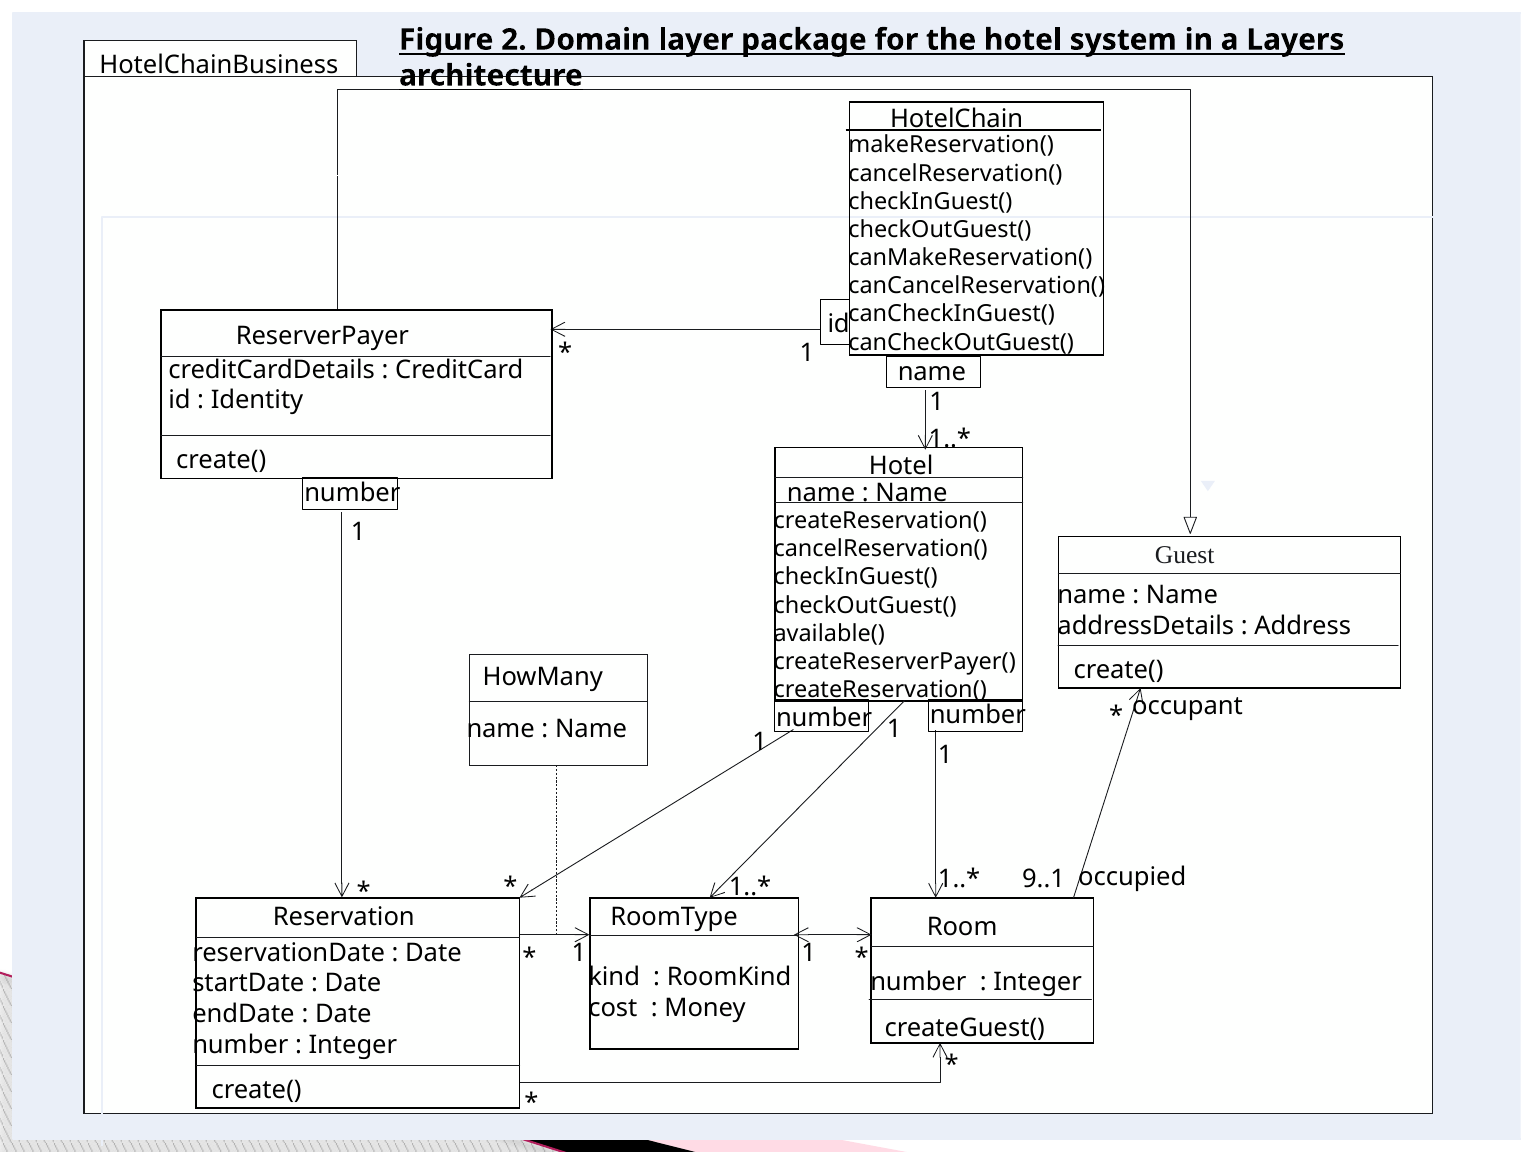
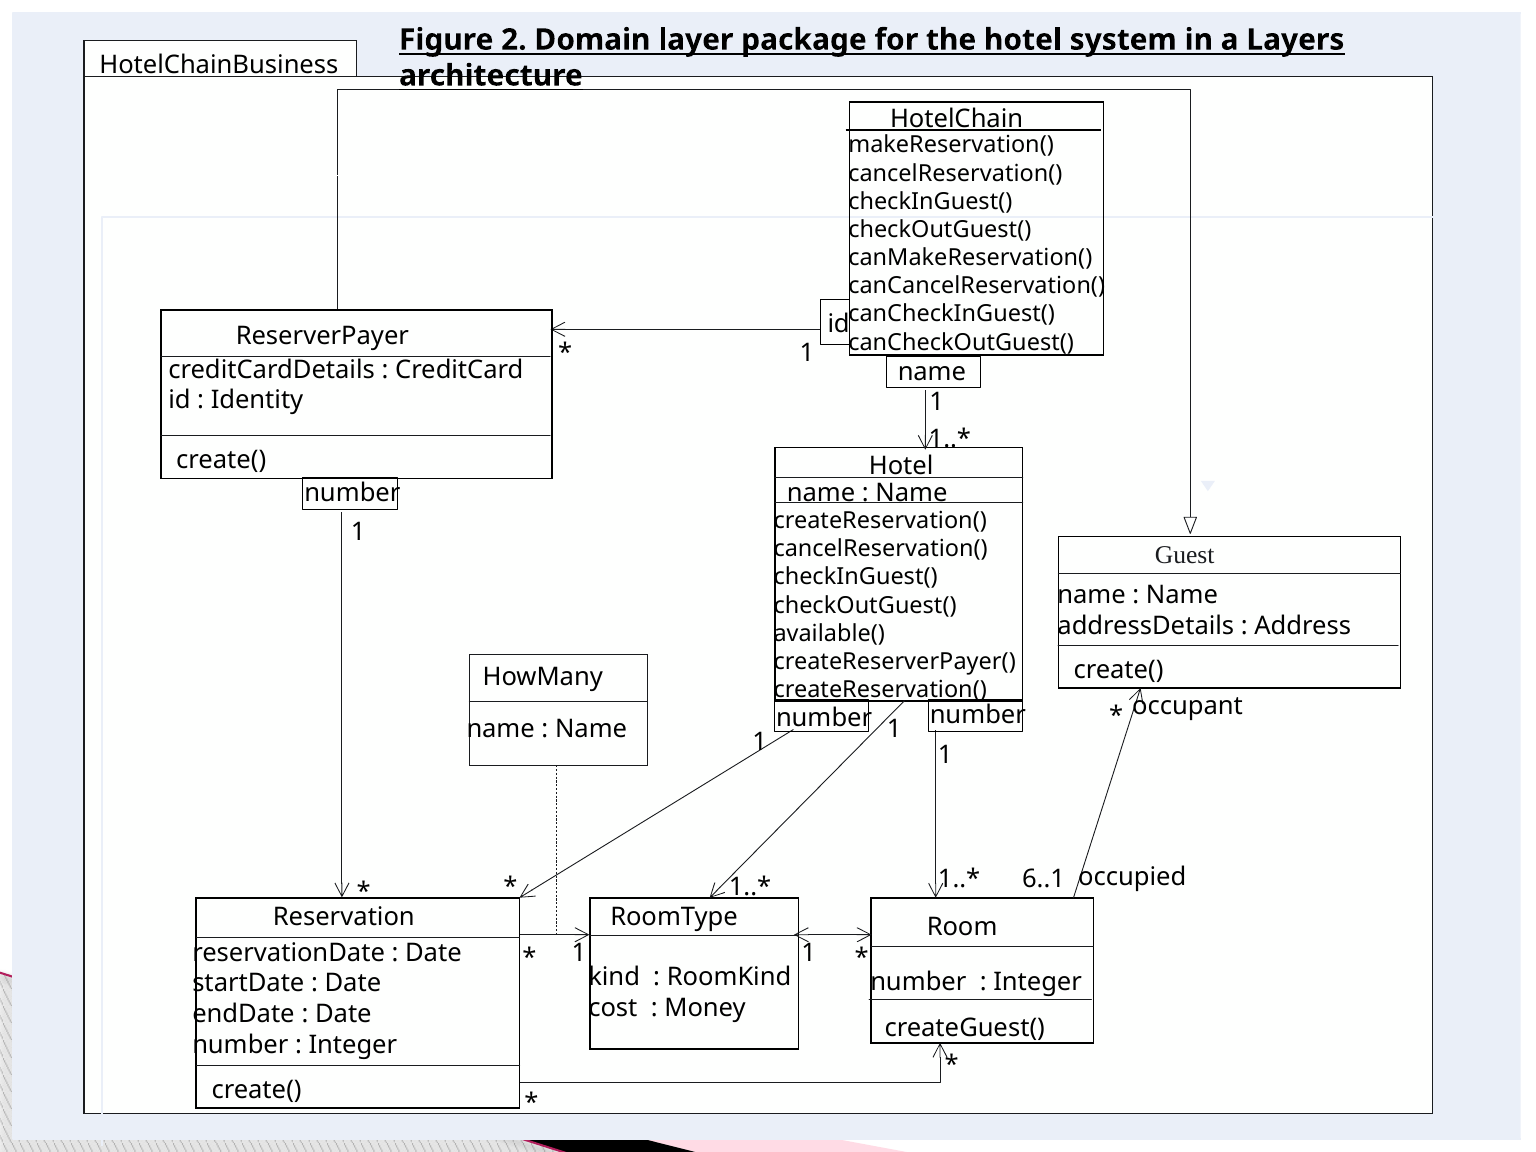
9..1: 9..1 -> 6..1
